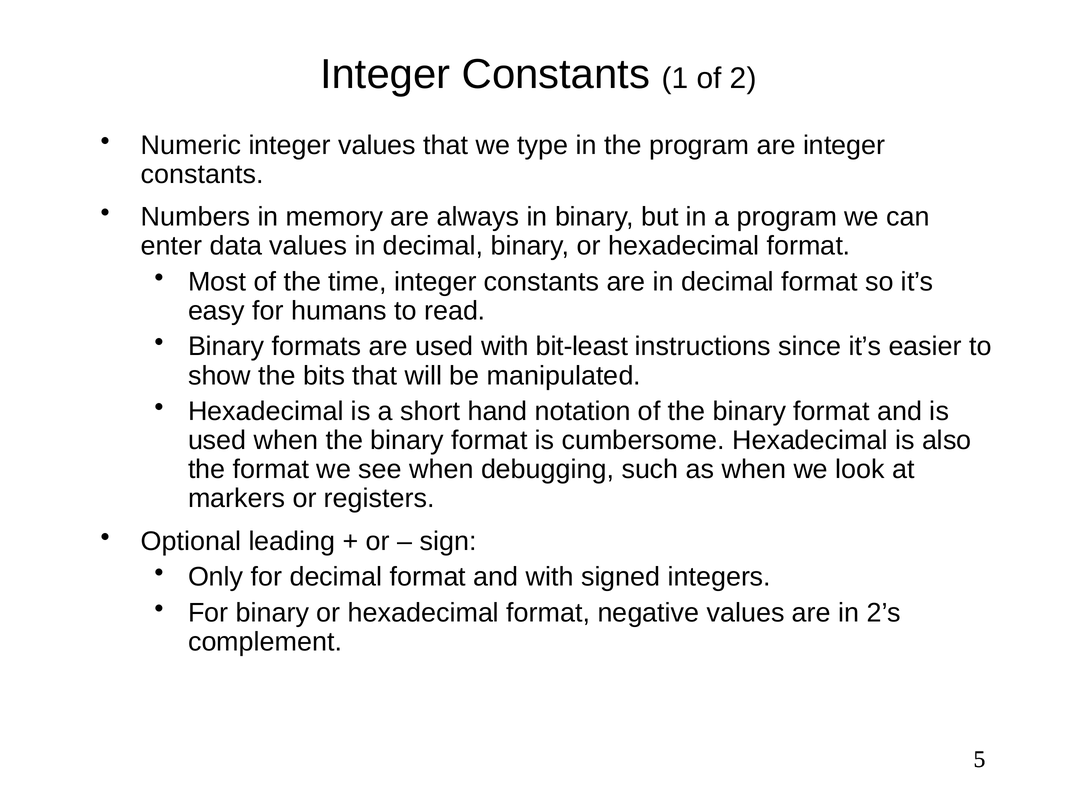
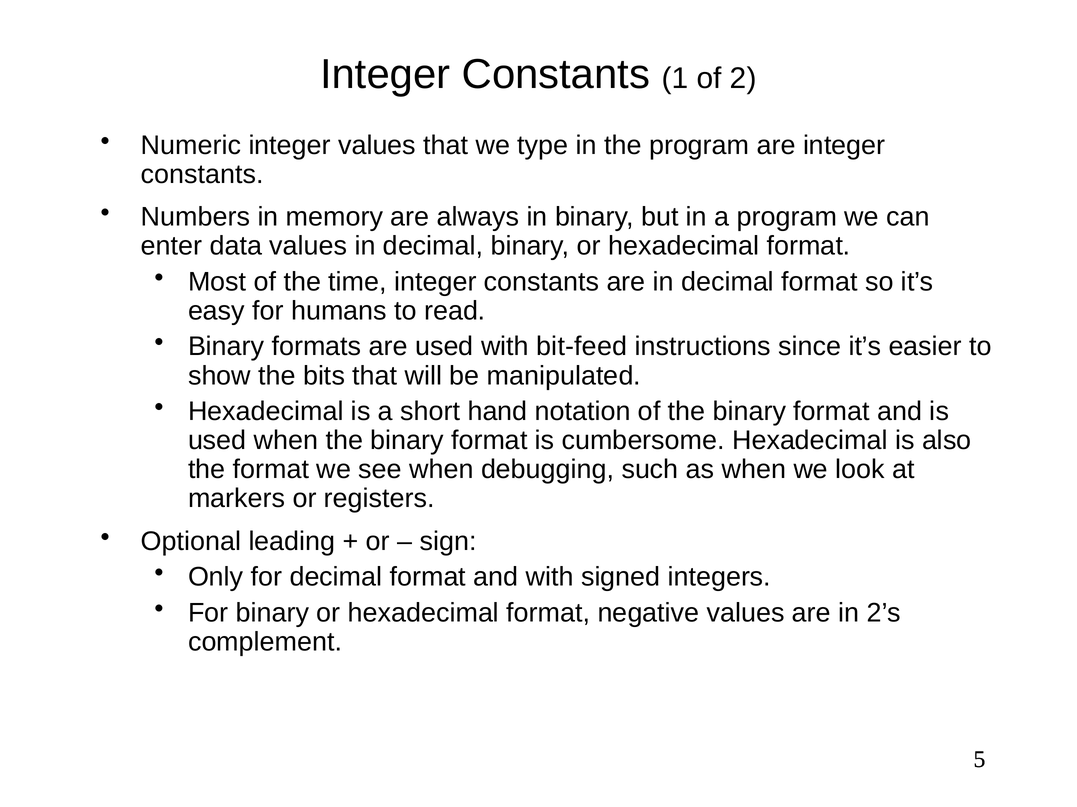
bit-least: bit-least -> bit-feed
